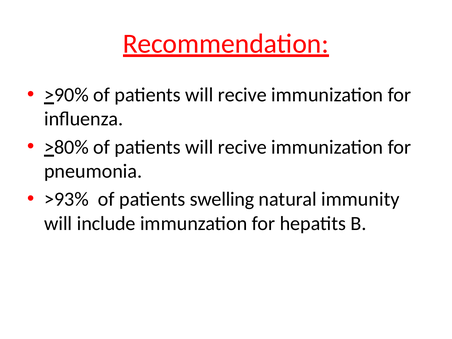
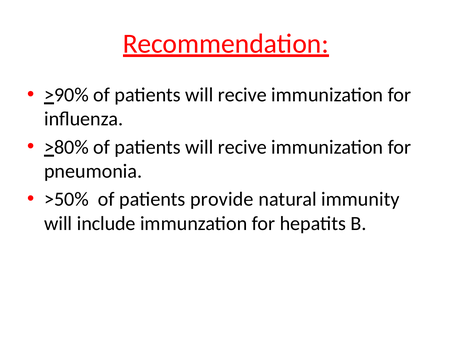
>93%: >93% -> >50%
swelling: swelling -> provide
